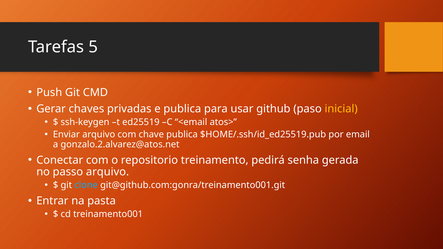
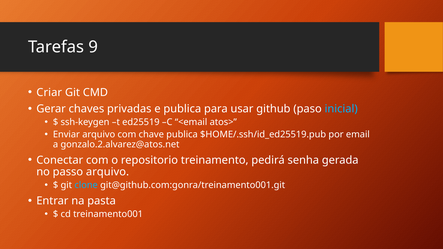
5: 5 -> 9
Push: Push -> Criar
inicial colour: yellow -> light blue
